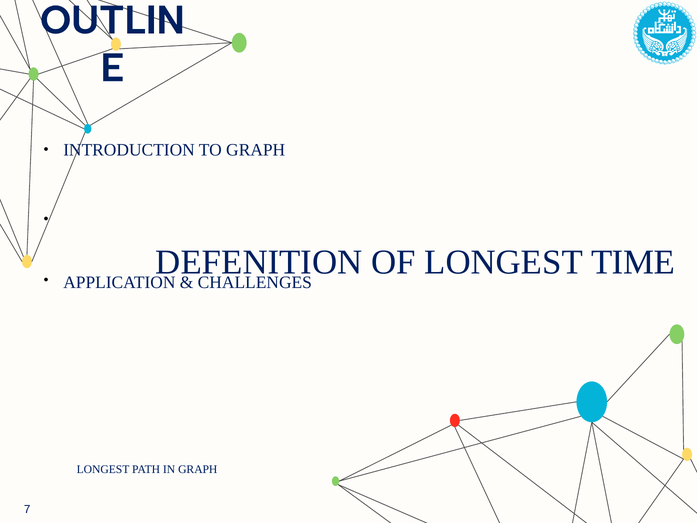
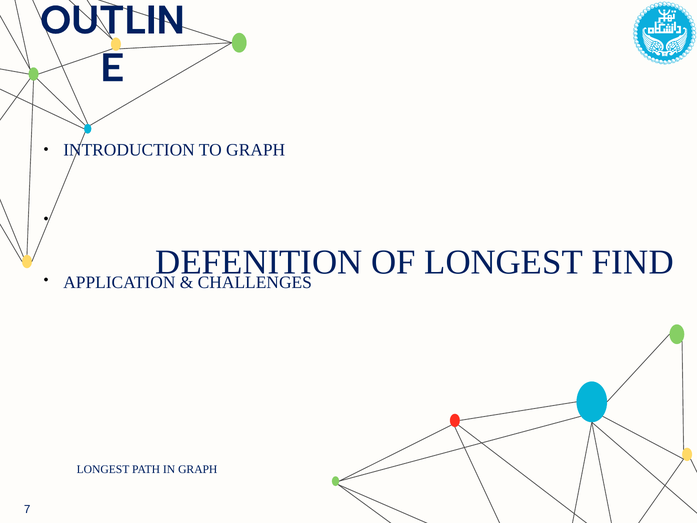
TIME: TIME -> FIND
